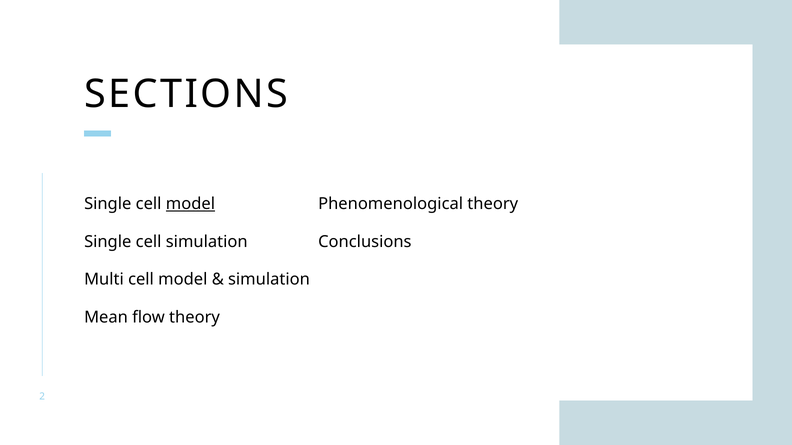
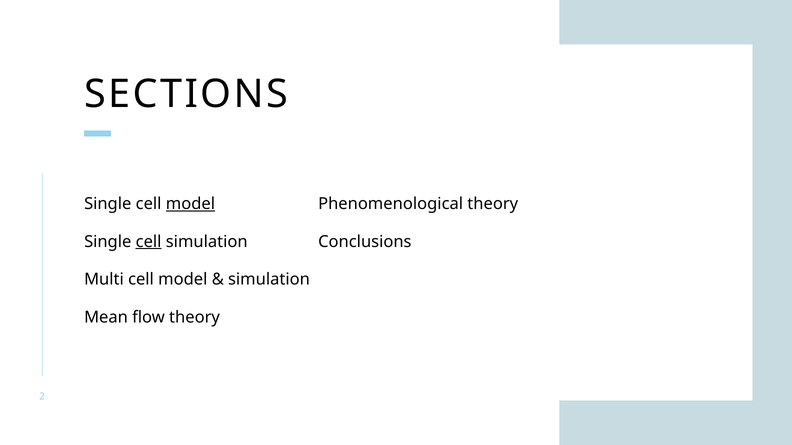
cell at (149, 242) underline: none -> present
